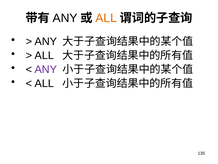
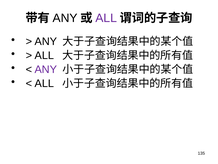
ALL at (106, 18) colour: orange -> purple
